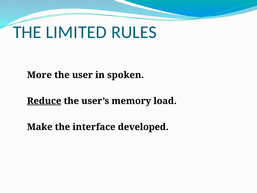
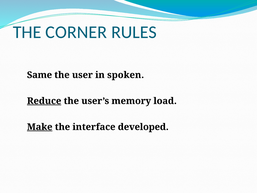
LIMITED: LIMITED -> CORNER
More: More -> Same
Make underline: none -> present
